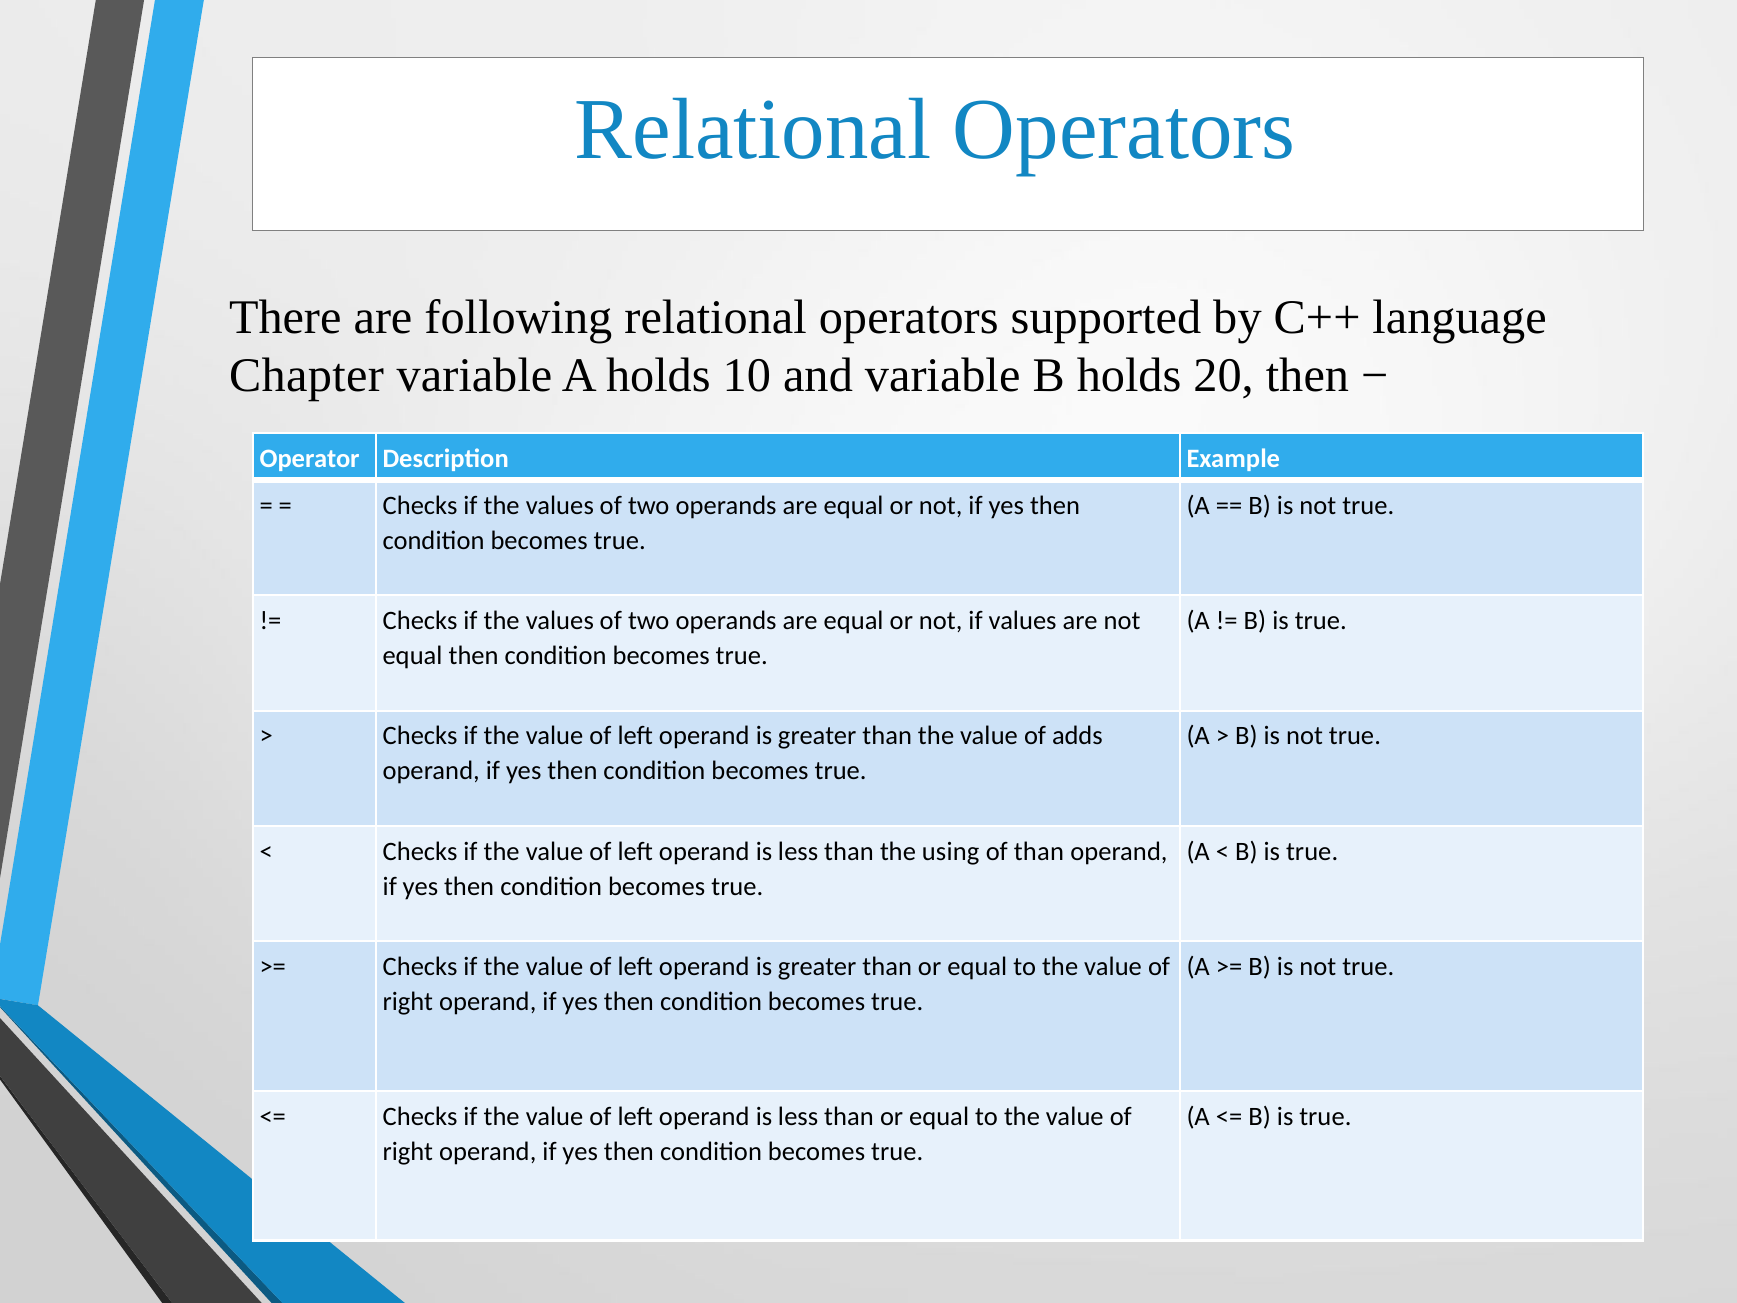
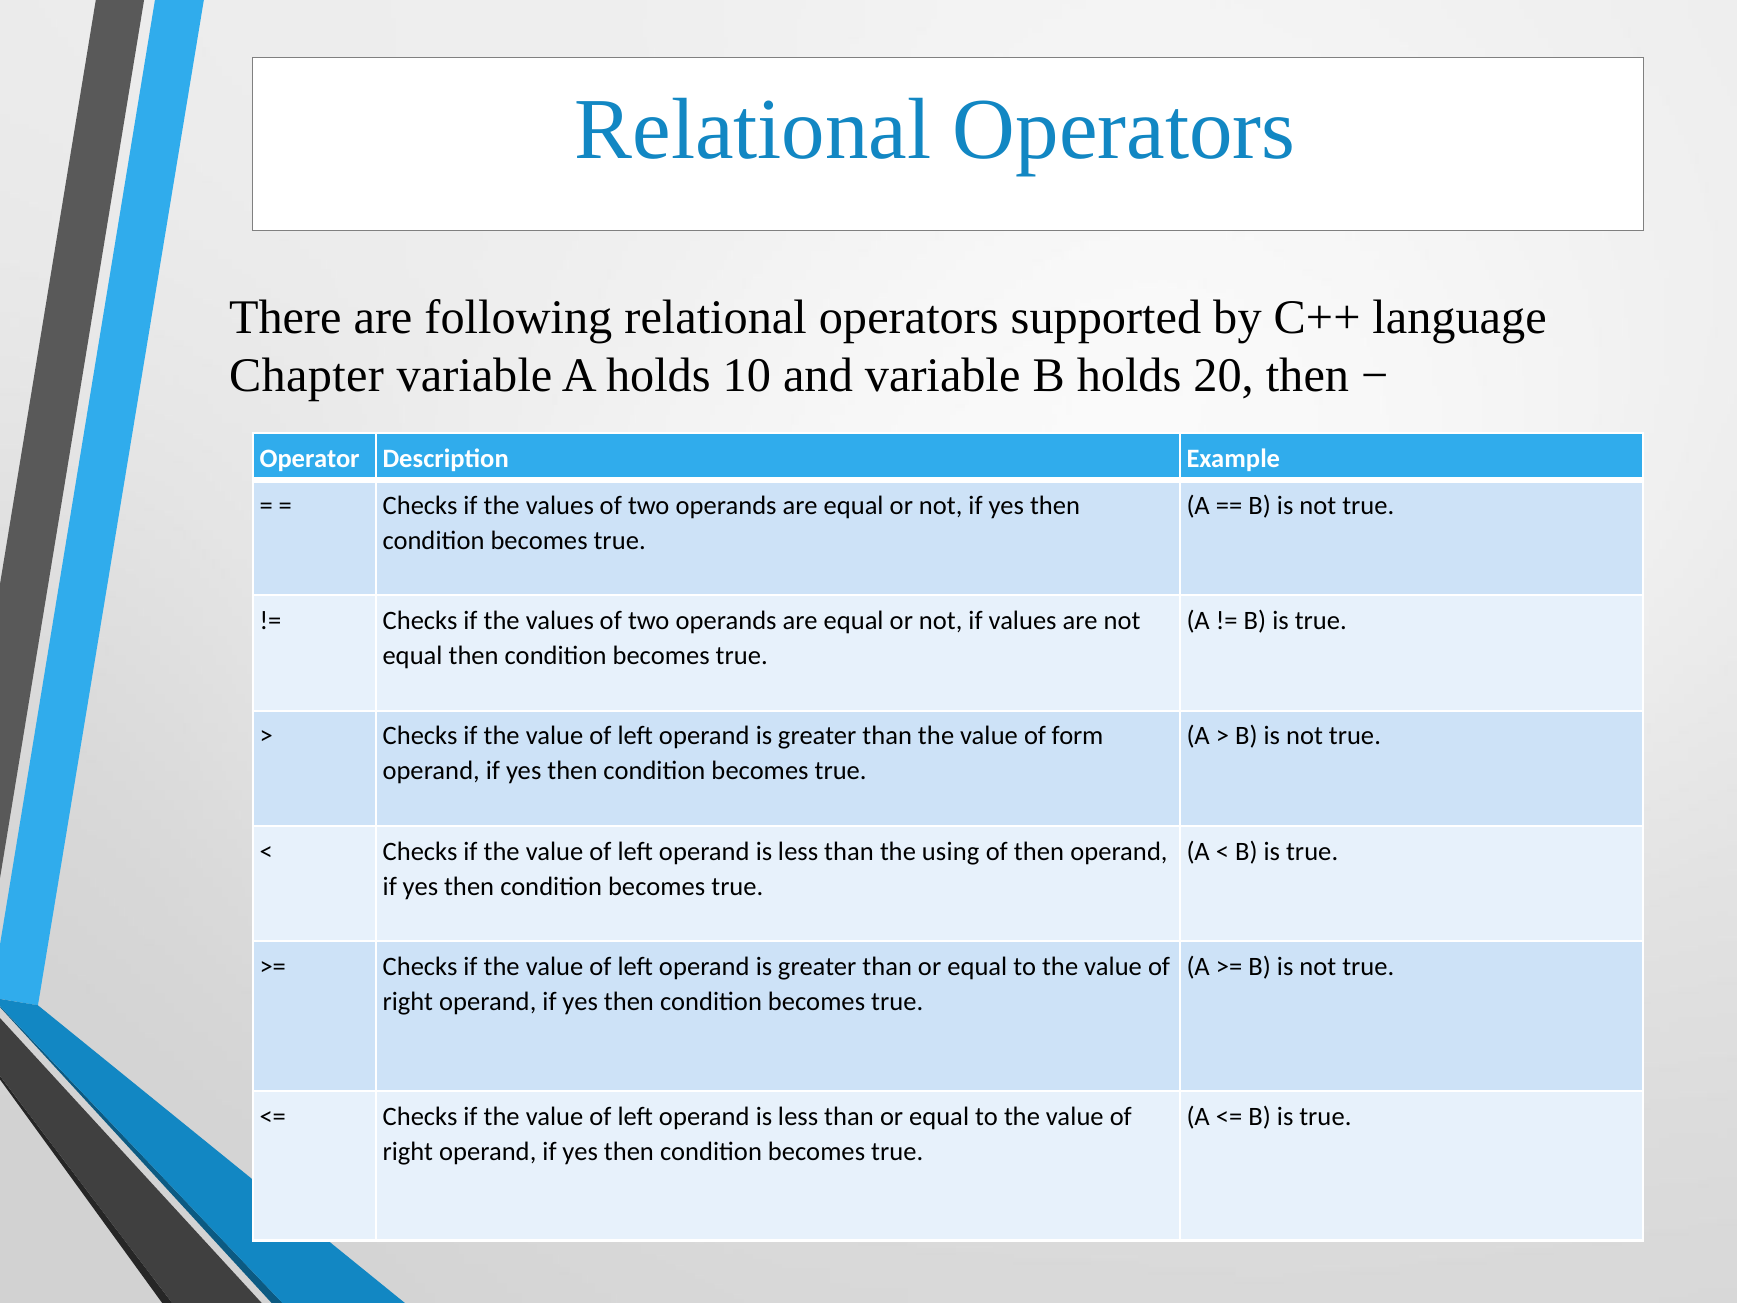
adds: adds -> form
of than: than -> then
